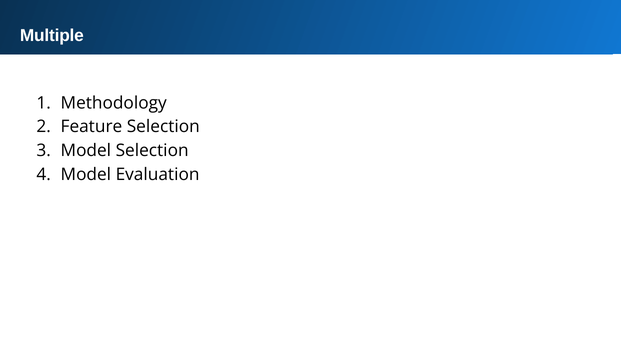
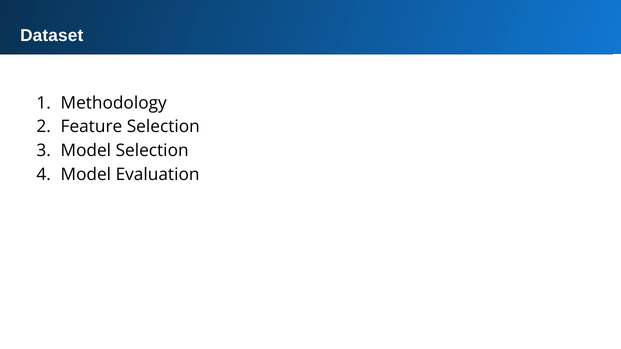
Multiple: Multiple -> Dataset
